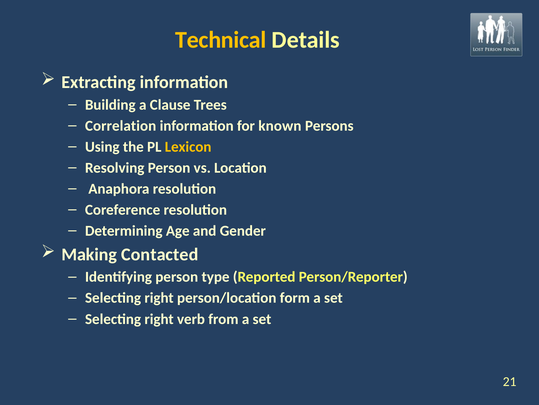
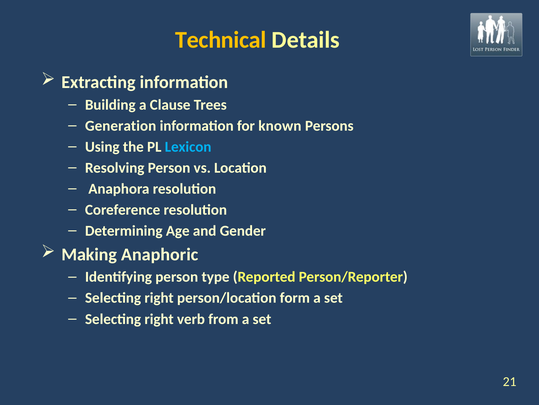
Correlation: Correlation -> Generation
Lexicon colour: yellow -> light blue
Contacted: Contacted -> Anaphoric
